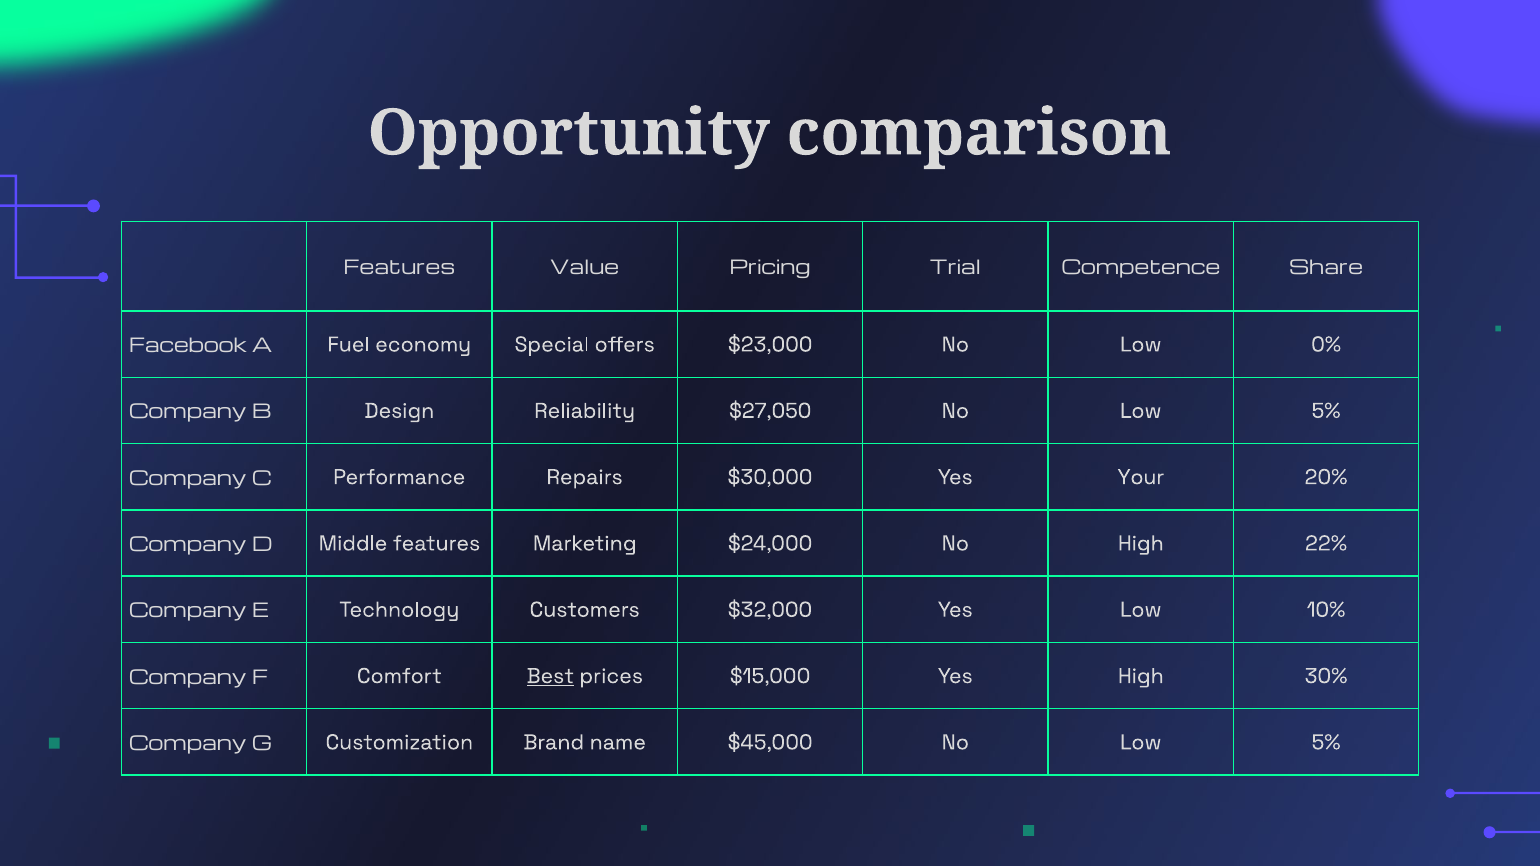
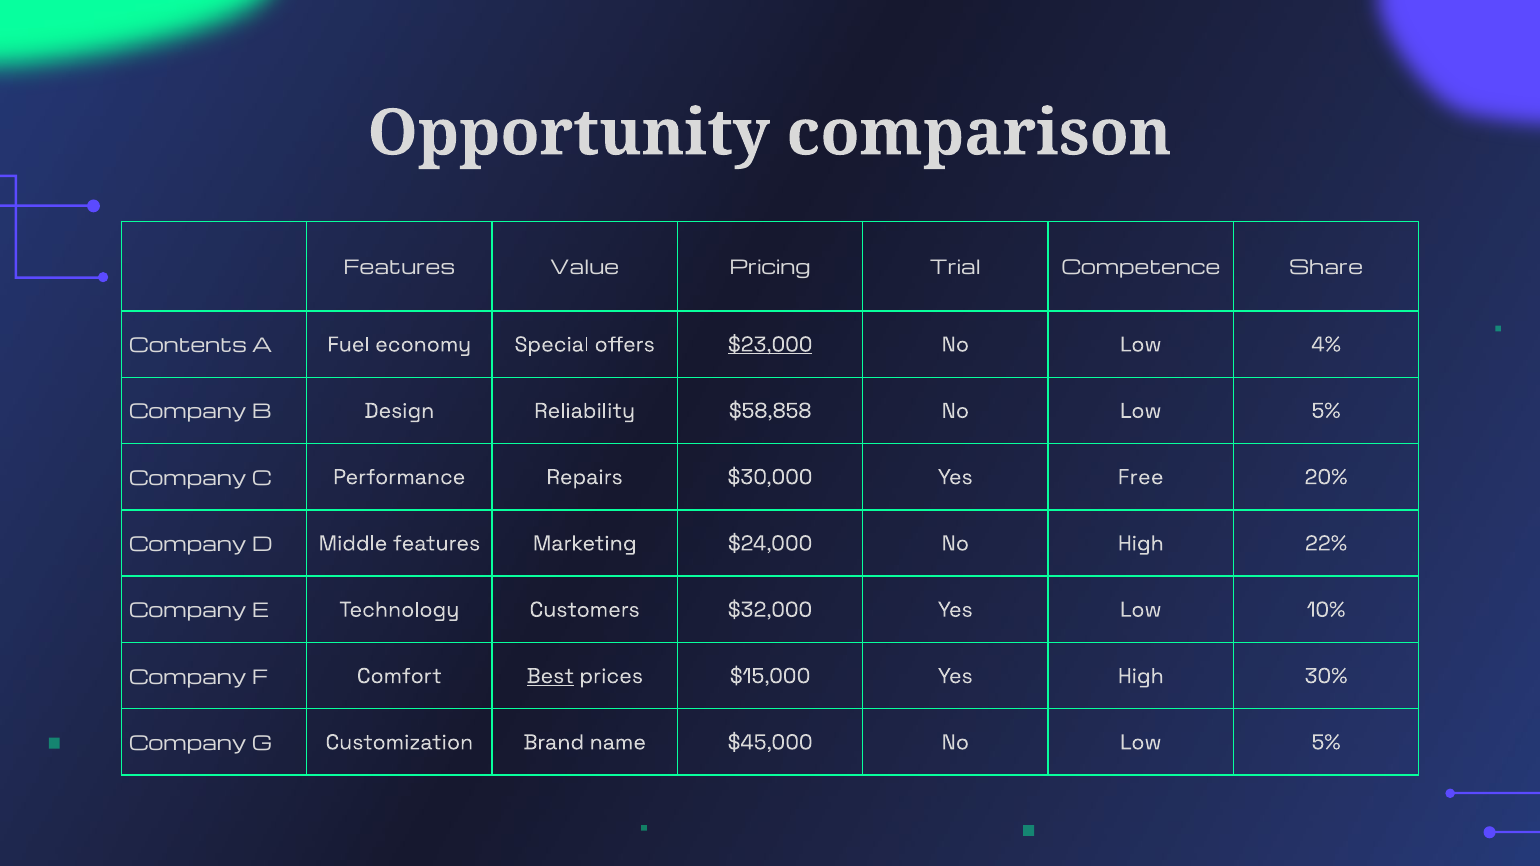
Facebook: Facebook -> Contents
$23,000 underline: none -> present
0%: 0% -> 4%
$27,050: $27,050 -> $58,858
Your: Your -> Free
